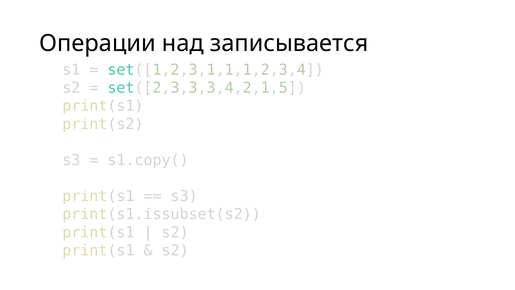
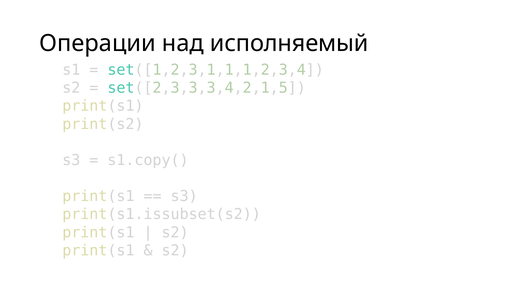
записывается: записывается -> исполняемый
